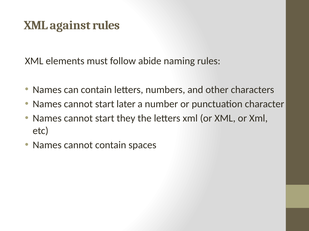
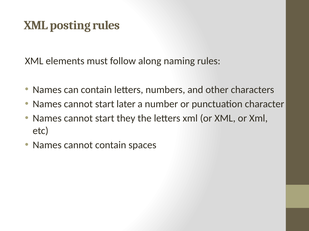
against: against -> posting
abide: abide -> along
